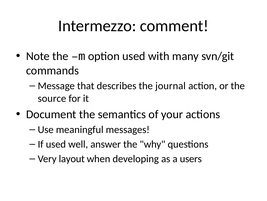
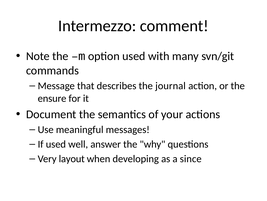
source: source -> ensure
users: users -> since
